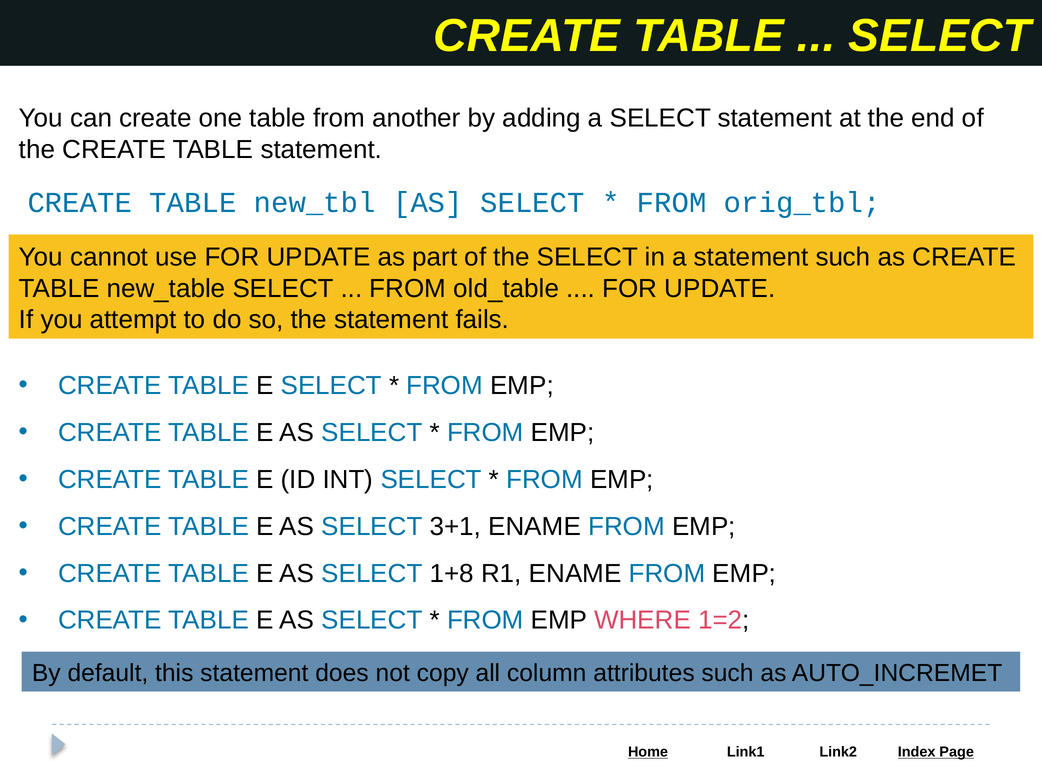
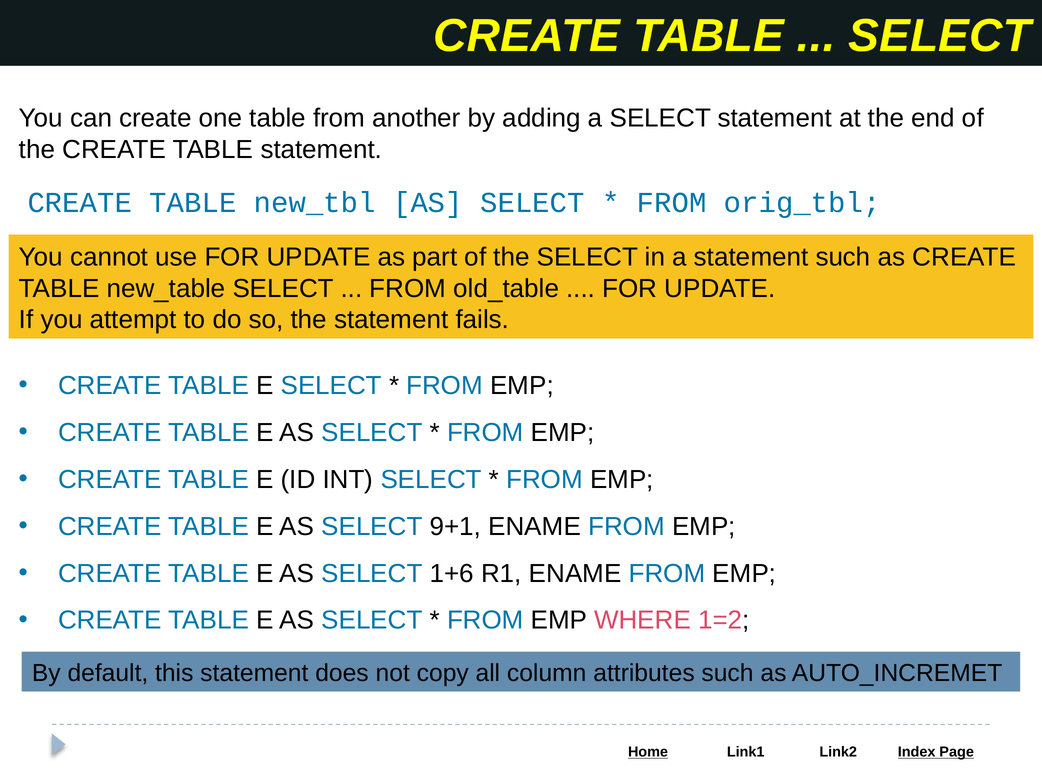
3+1: 3+1 -> 9+1
1+8: 1+8 -> 1+6
